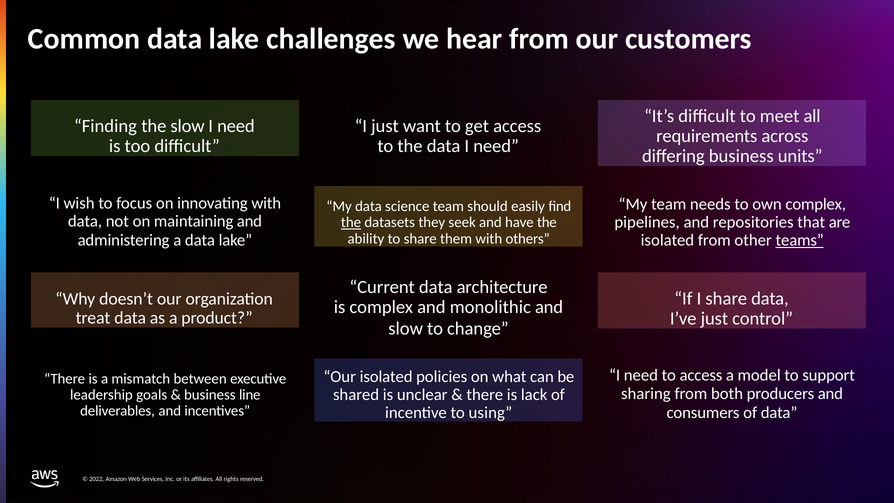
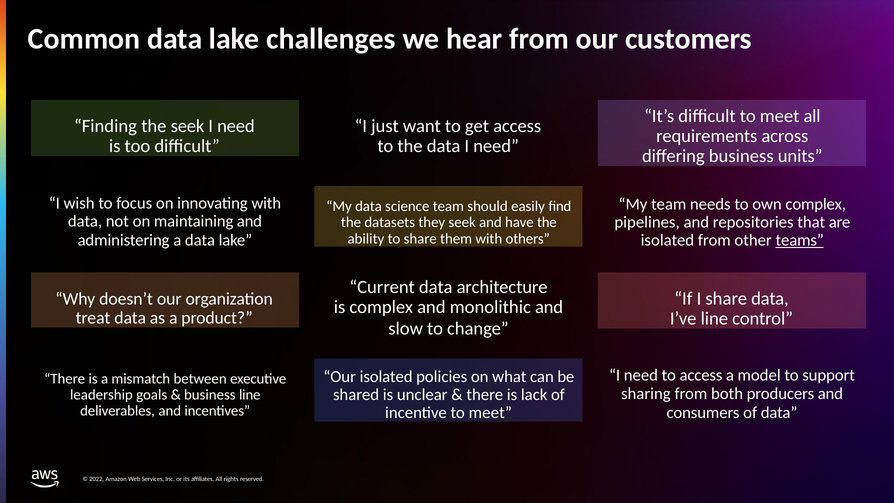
the slow: slow -> seek
the at (351, 223) underline: present -> none
I’ve just: just -> line
incentive to using: using -> meet
